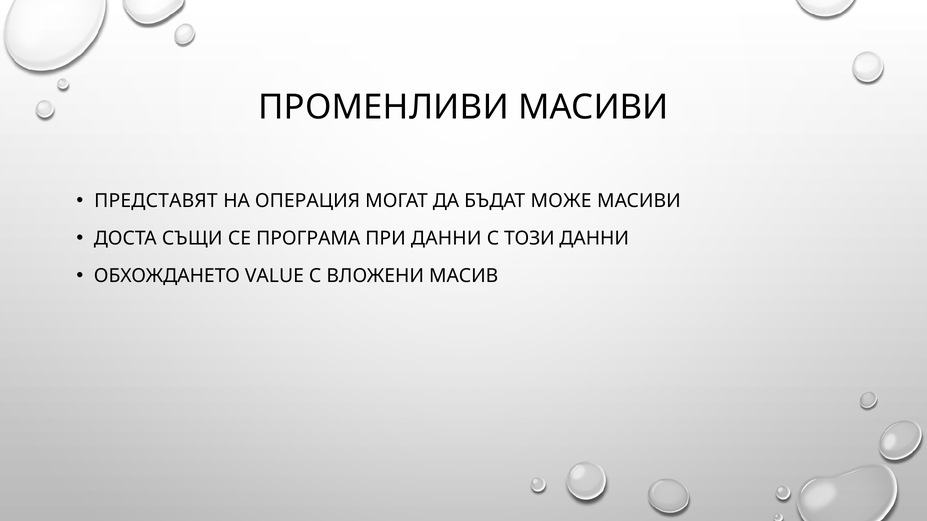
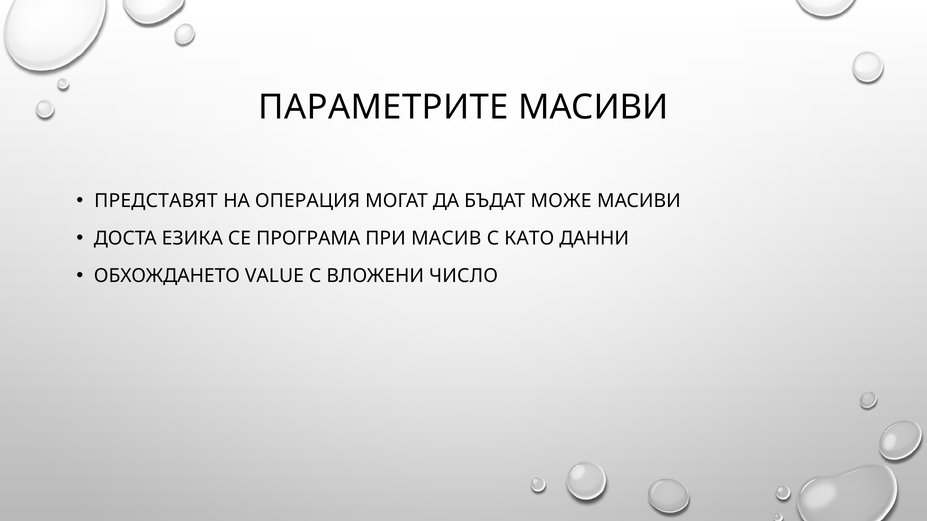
ПРОМЕНЛИВИ: ПРОМЕНЛИВИ -> ПАРАМЕТРИТЕ
СЪЩИ: СЪЩИ -> ЕЗИКА
ПРИ ДАННИ: ДАННИ -> МАСИВ
ТОЗИ: ТОЗИ -> КАТО
МАСИВ: МАСИВ -> ЧИСЛО
